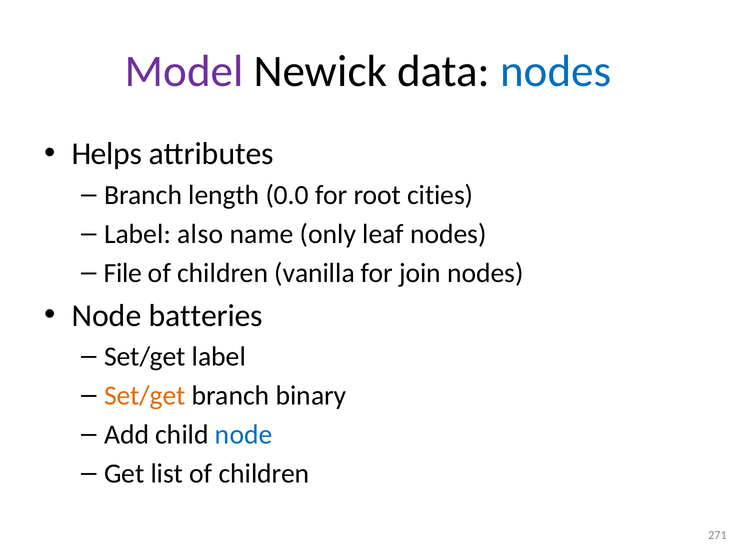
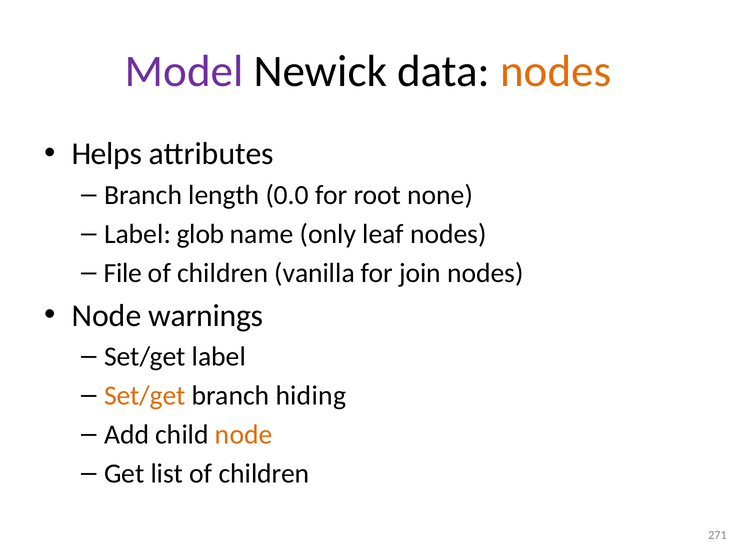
nodes at (556, 71) colour: blue -> orange
cities: cities -> none
also: also -> glob
batteries: batteries -> warnings
binary: binary -> hiding
node at (244, 434) colour: blue -> orange
